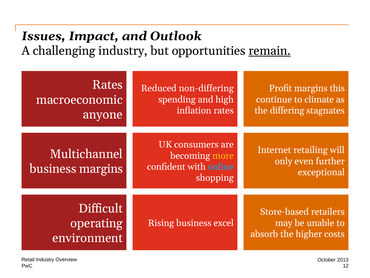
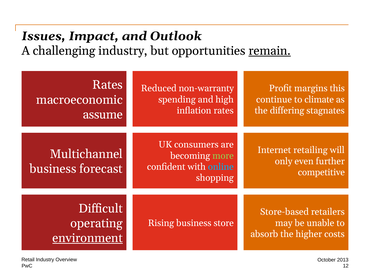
non-differing: non-differing -> non-warranty
anyone: anyone -> assume
more colour: yellow -> light green
business margins: margins -> forecast
exceptional: exceptional -> competitive
excel: excel -> store
environment underline: none -> present
